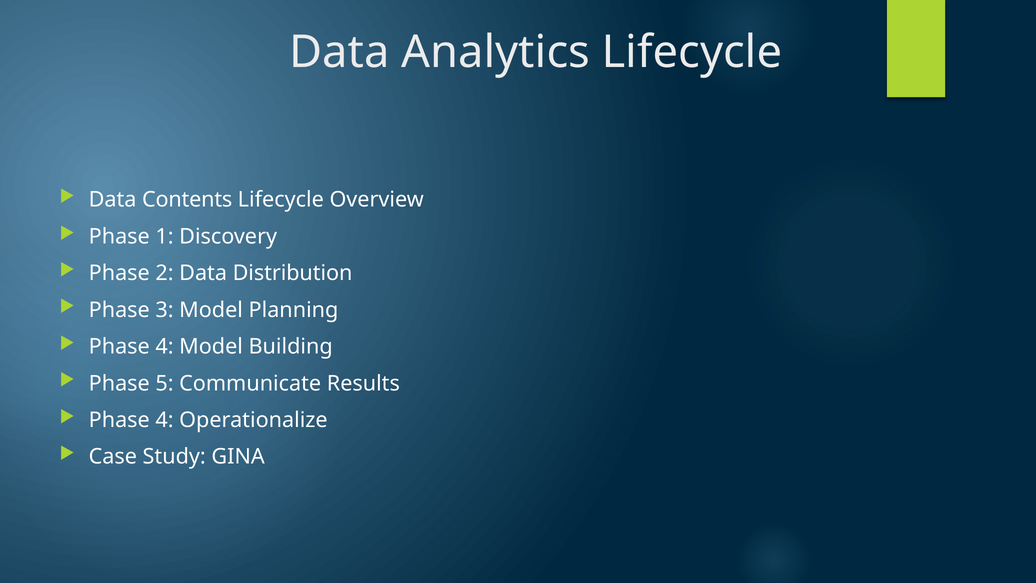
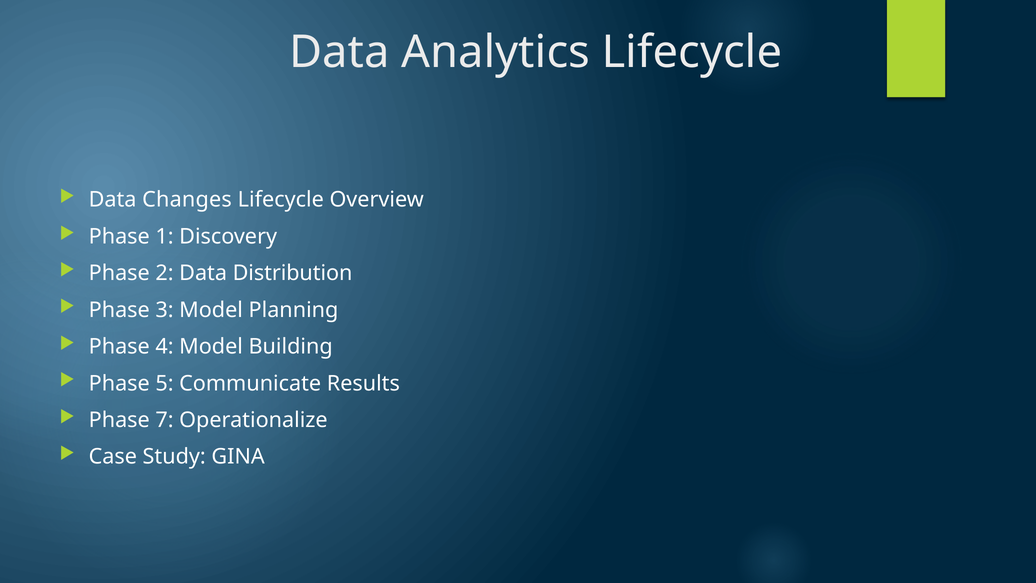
Contents: Contents -> Changes
4 at (164, 420): 4 -> 7
